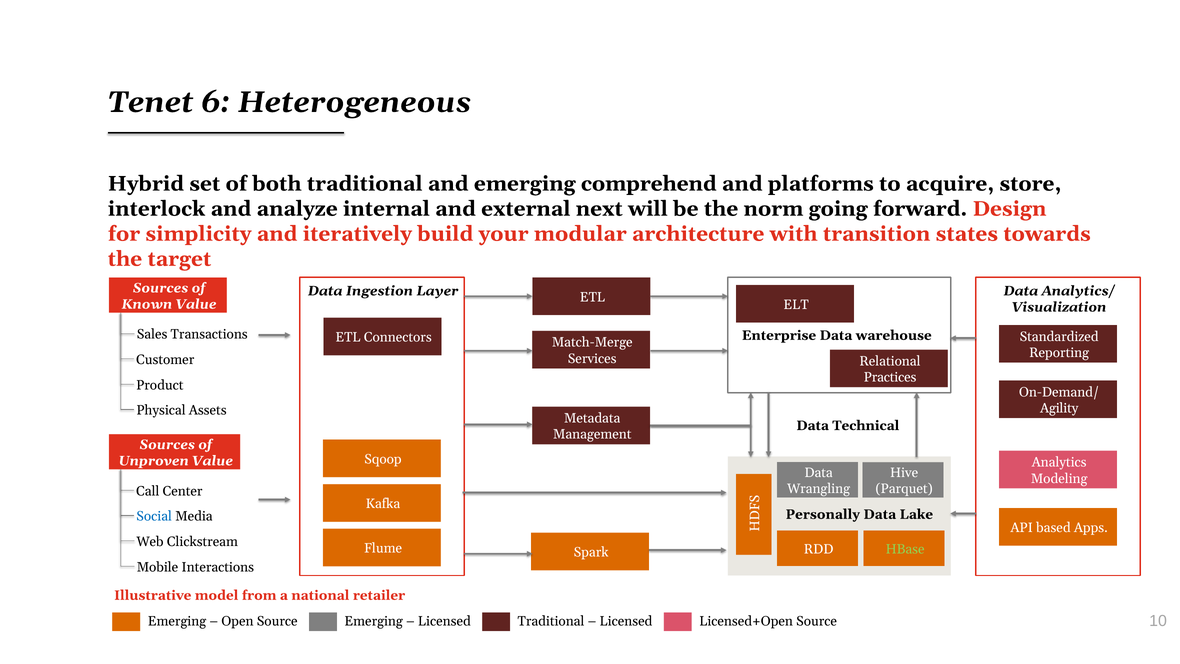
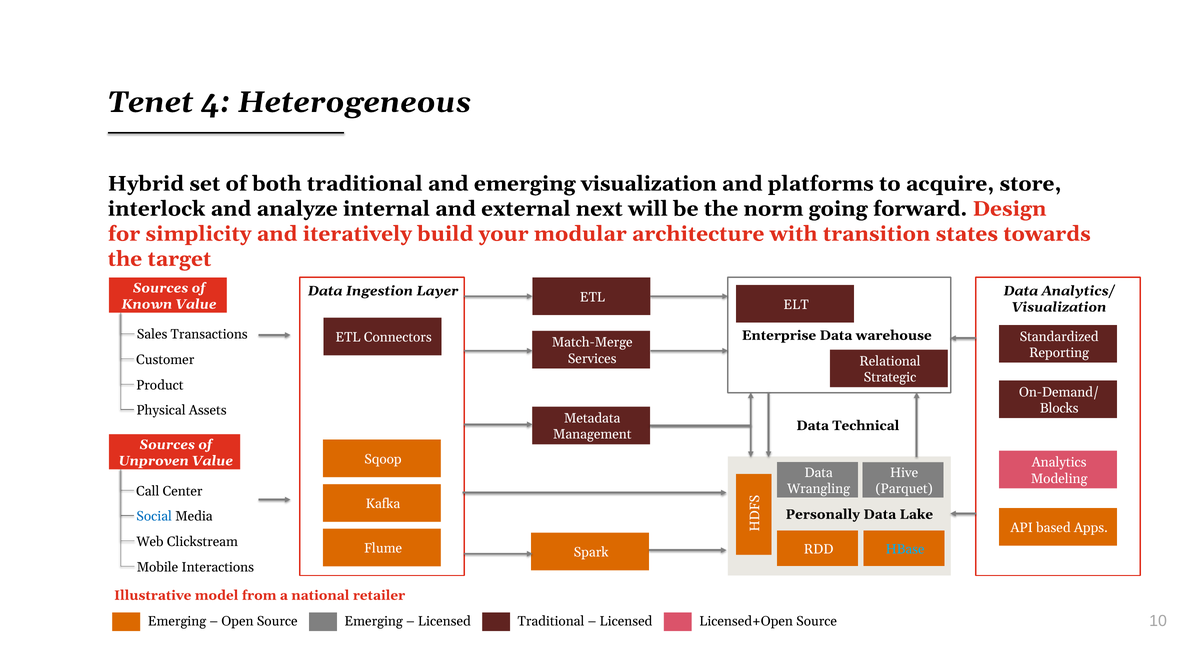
6: 6 -> 4
emerging comprehend: comprehend -> visualization
Practices: Practices -> Strategic
Agility: Agility -> Blocks
HBase colour: light green -> light blue
